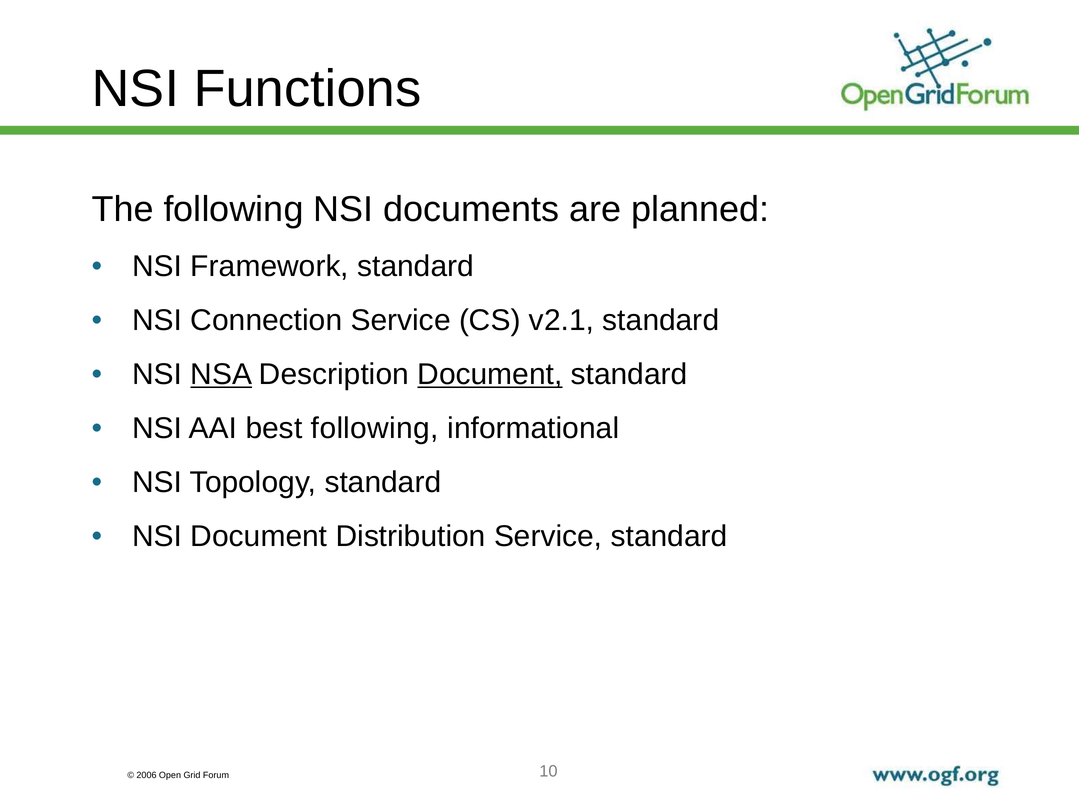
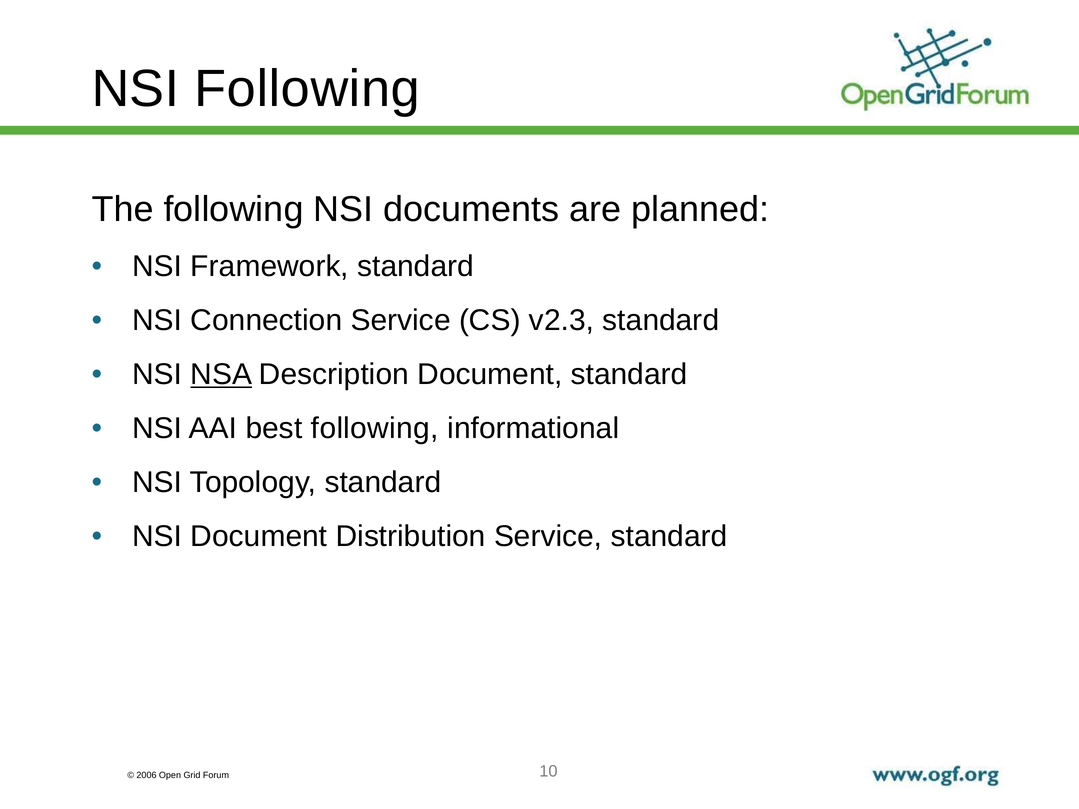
NSI Functions: Functions -> Following
v2.1: v2.1 -> v2.3
Document at (490, 374) underline: present -> none
